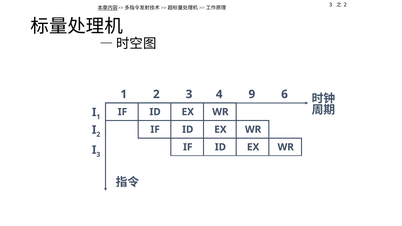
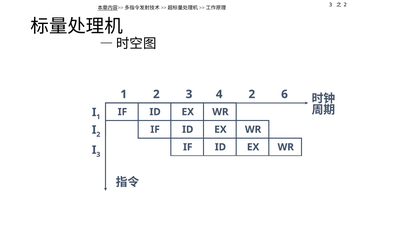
4 9: 9 -> 2
